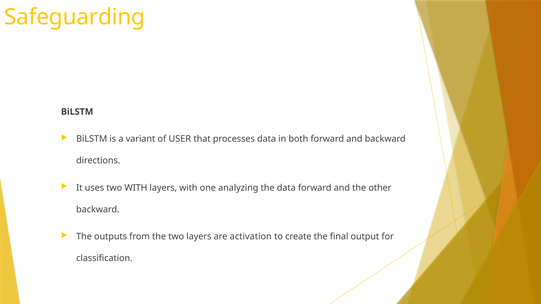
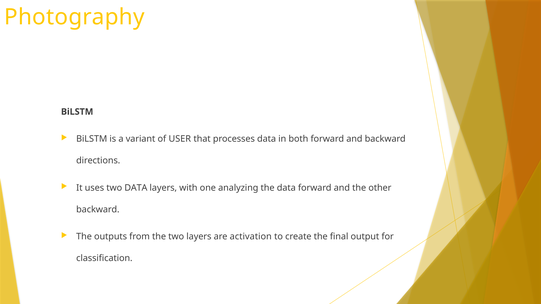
Safeguarding: Safeguarding -> Photography
two WITH: WITH -> DATA
